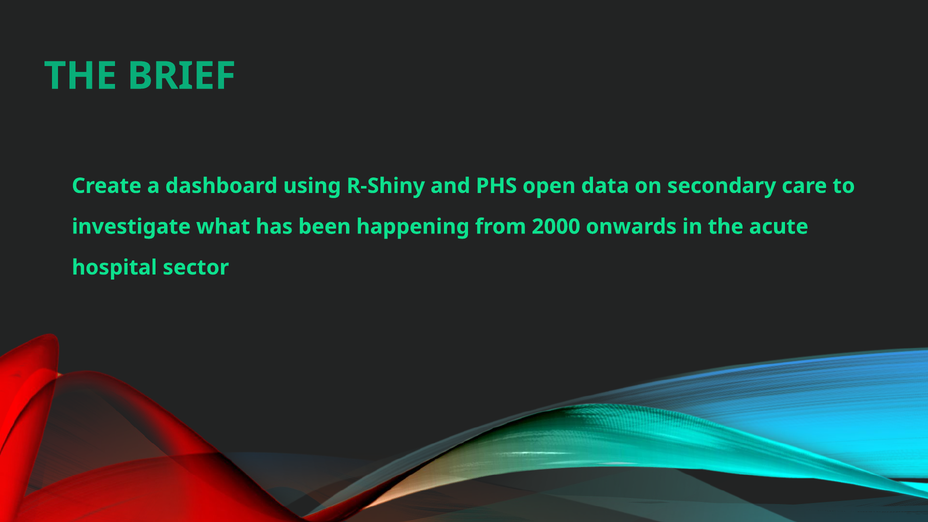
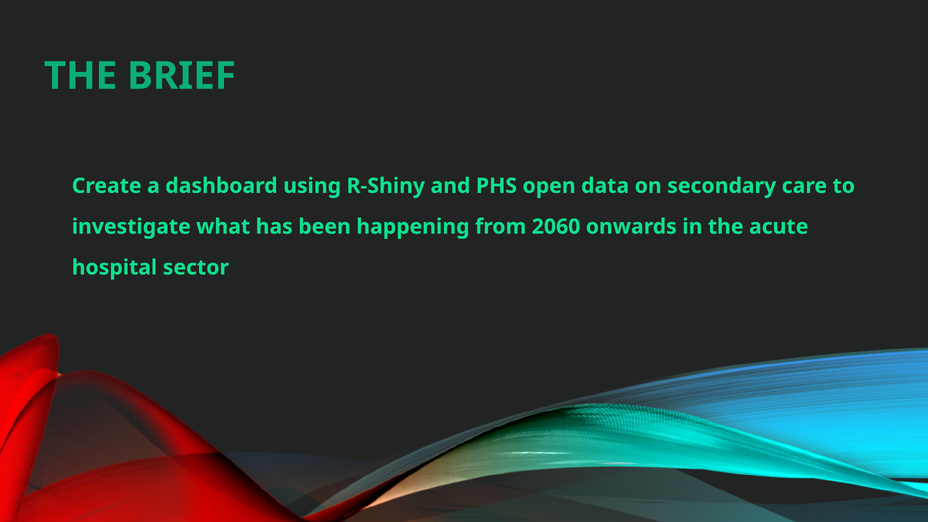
2000: 2000 -> 2060
